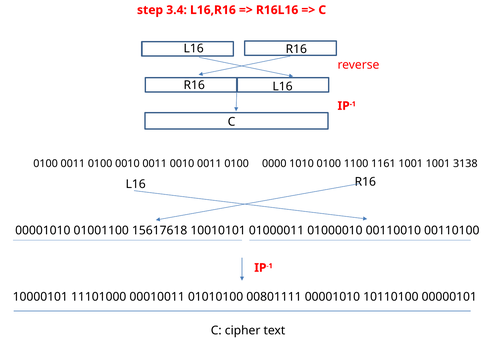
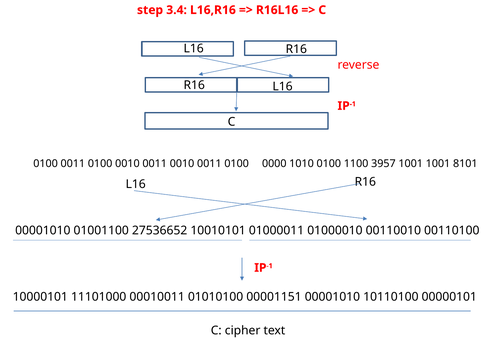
1161: 1161 -> 3957
3138: 3138 -> 8101
15617618: 15617618 -> 27536652
00801111: 00801111 -> 00001151
